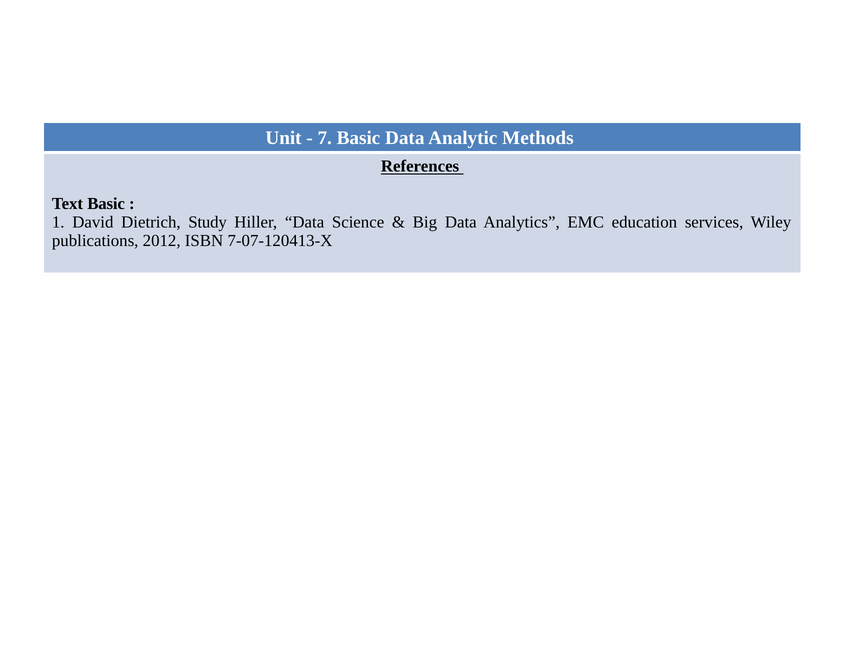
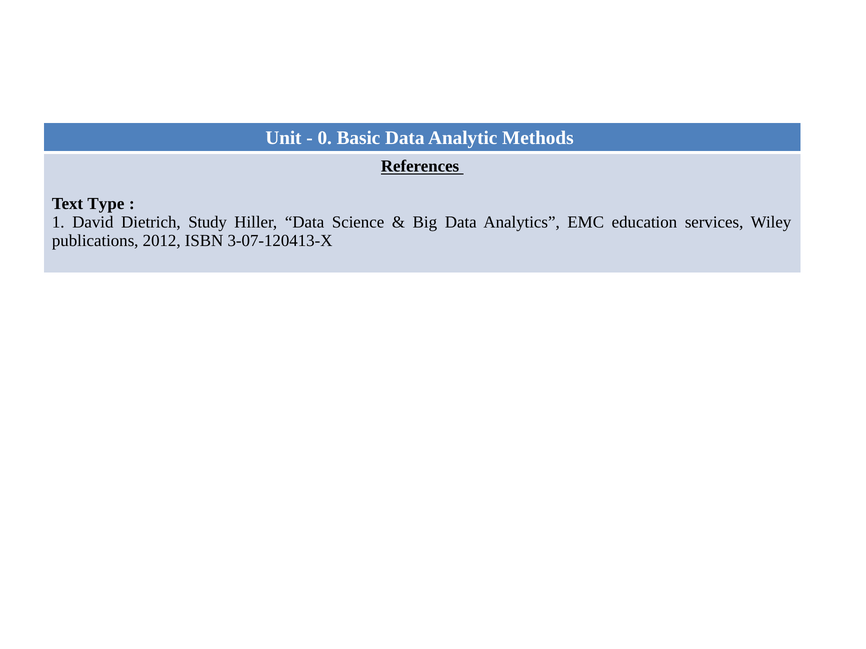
7: 7 -> 0
Text Basic: Basic -> Type
7-07-120413-X: 7-07-120413-X -> 3-07-120413-X
